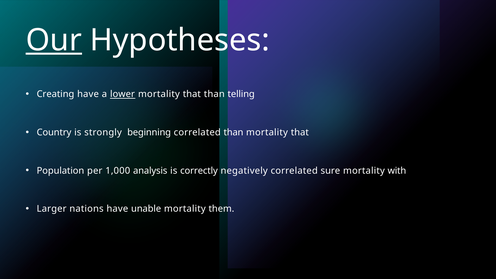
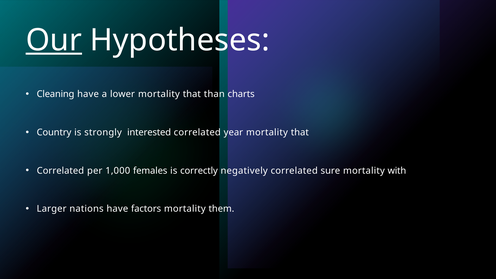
Creating: Creating -> Cleaning
lower underline: present -> none
telling: telling -> charts
beginning: beginning -> interested
correlated than: than -> year
Population at (60, 171): Population -> Correlated
analysis: analysis -> females
unable: unable -> factors
